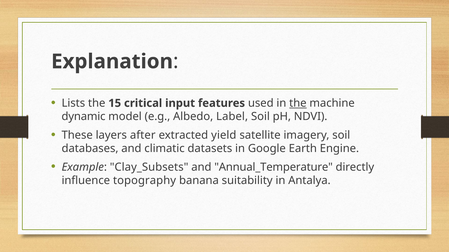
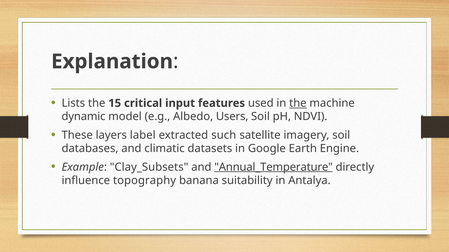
Label: Label -> Users
after: after -> label
yield: yield -> such
Annual_Temperature underline: none -> present
